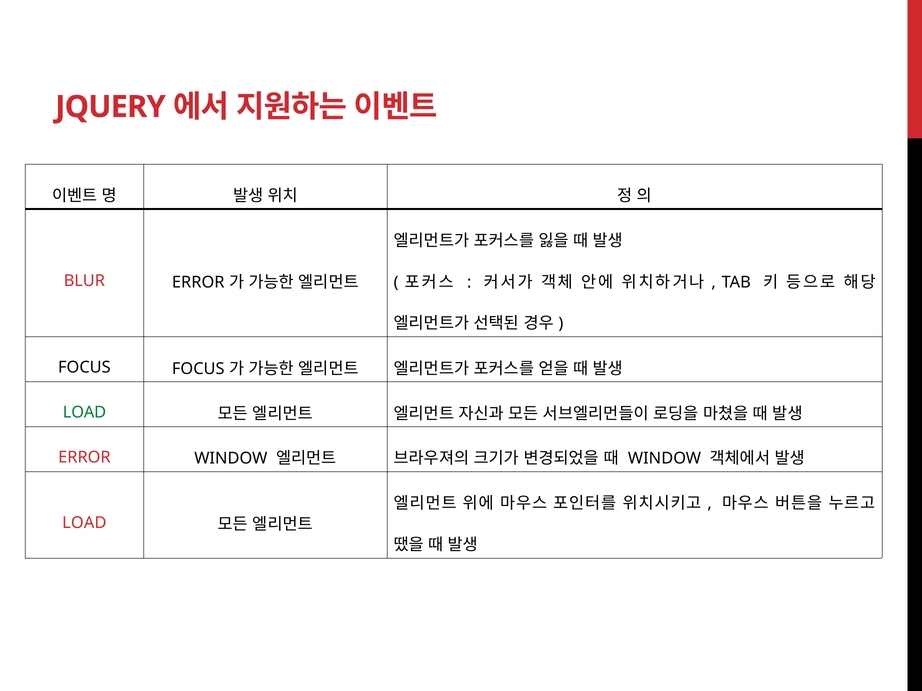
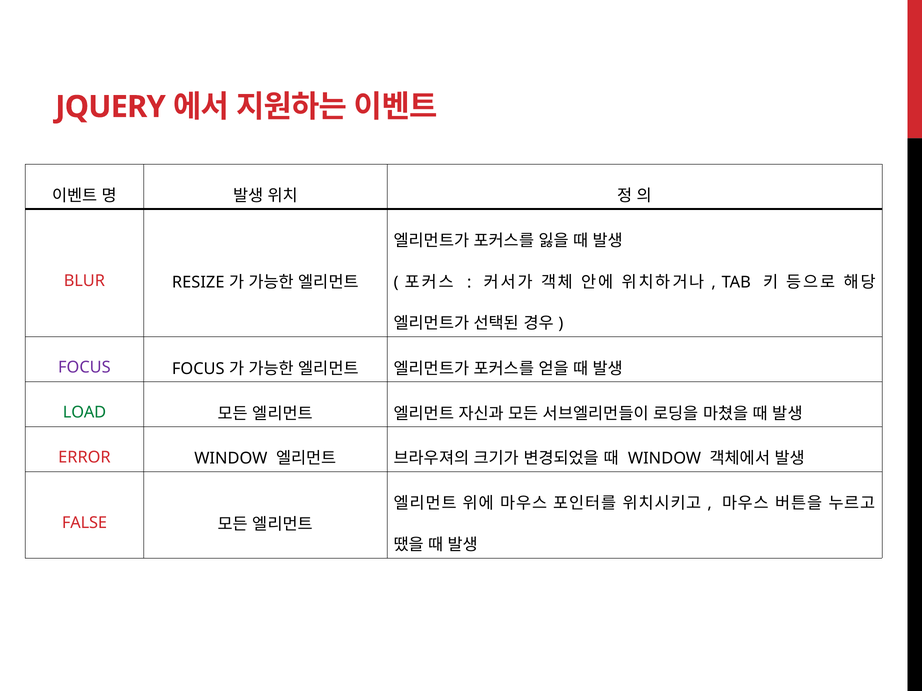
BLUR ERROR: ERROR -> RESIZE
FOCUS at (84, 368) colour: black -> purple
LOAD at (84, 523): LOAD -> FALSE
